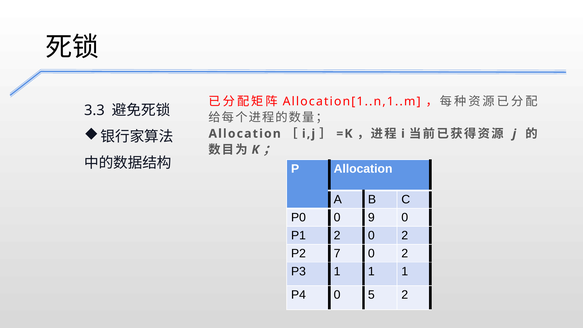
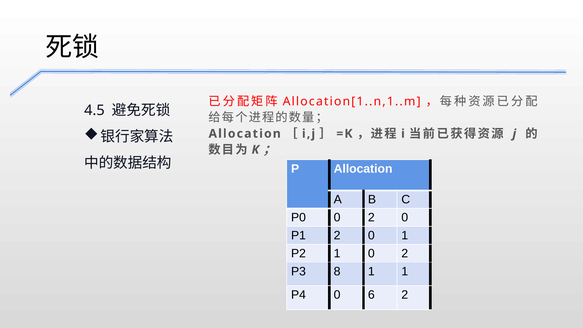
3.3: 3.3 -> 4.5
P0 0 9: 9 -> 2
2 0 2: 2 -> 1
P2 7: 7 -> 1
P3 1: 1 -> 8
5: 5 -> 6
